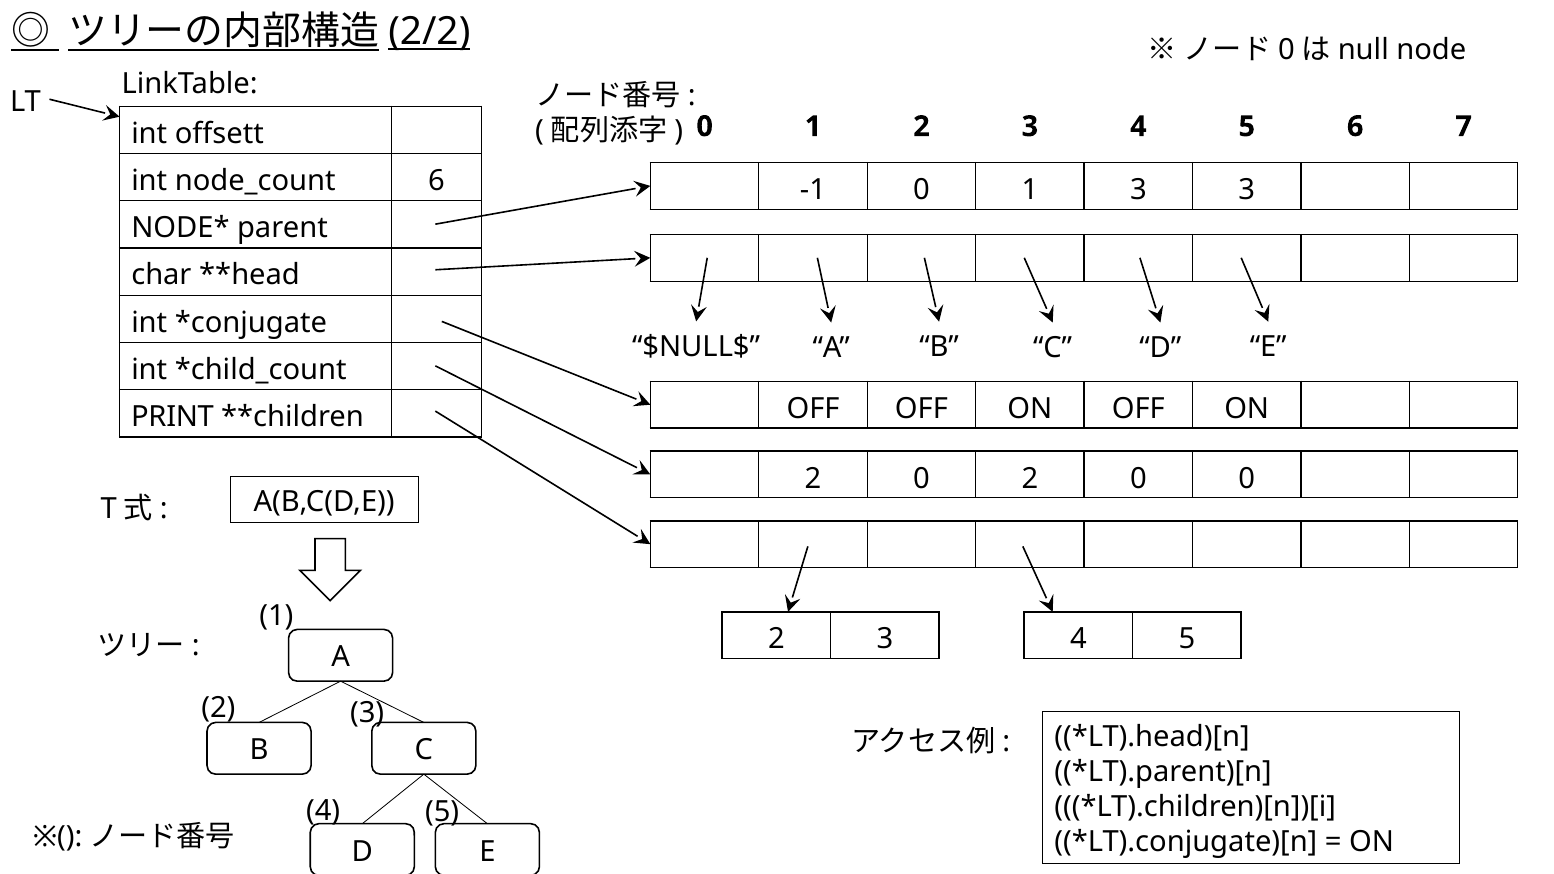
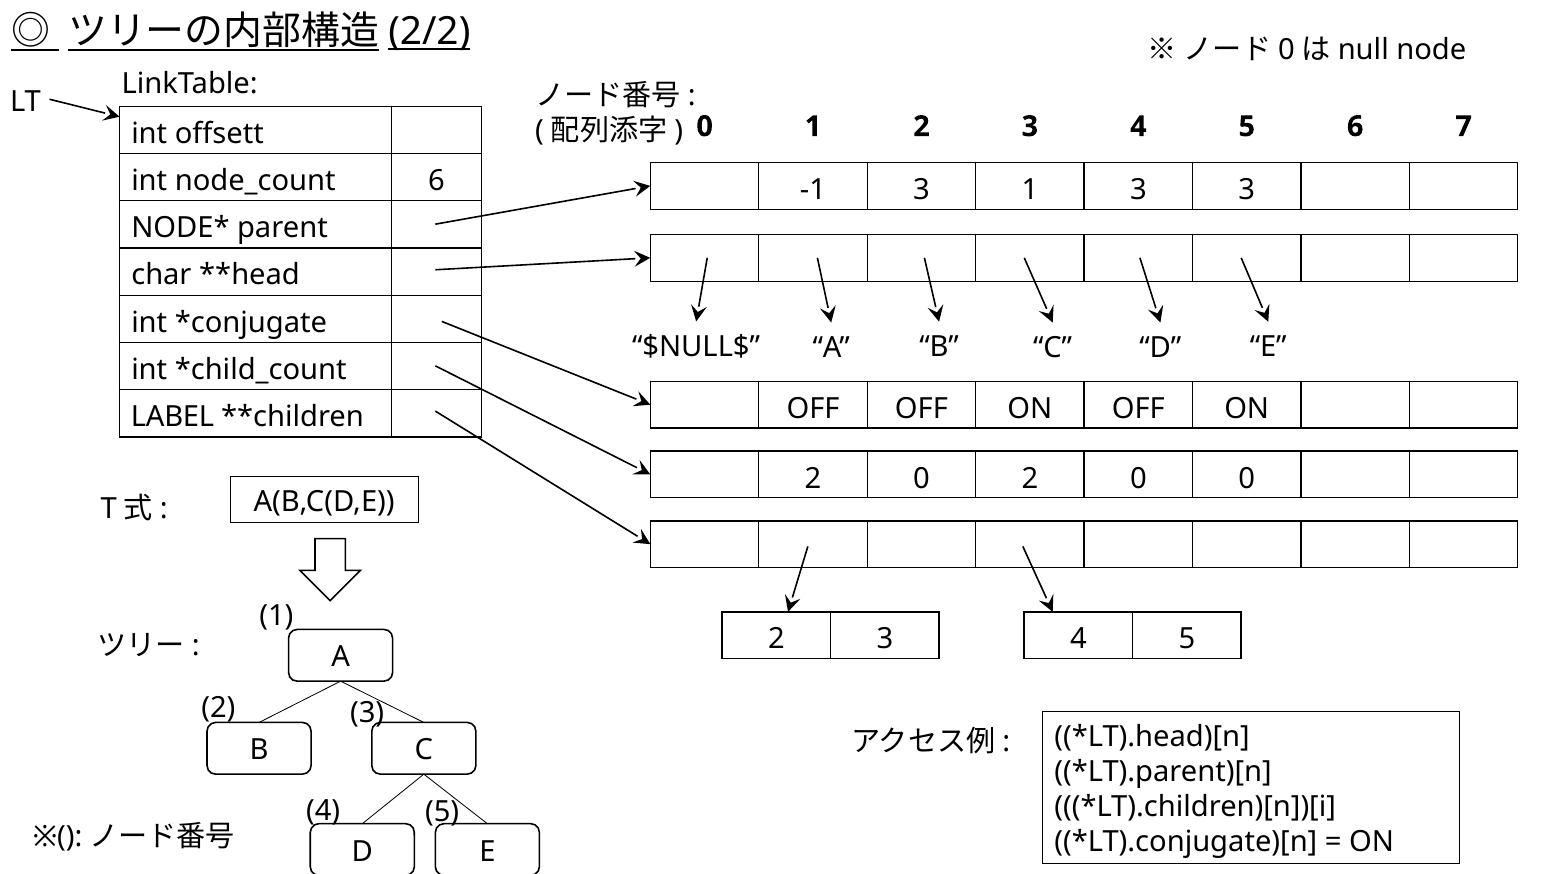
-1 0: 0 -> 3
PRINT: PRINT -> LABEL
